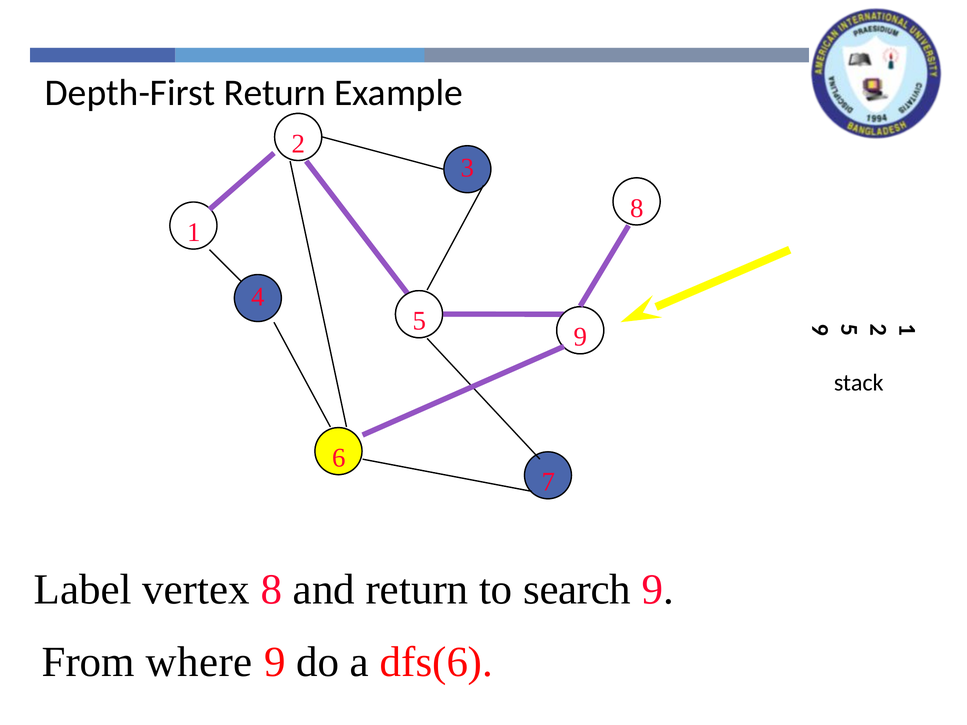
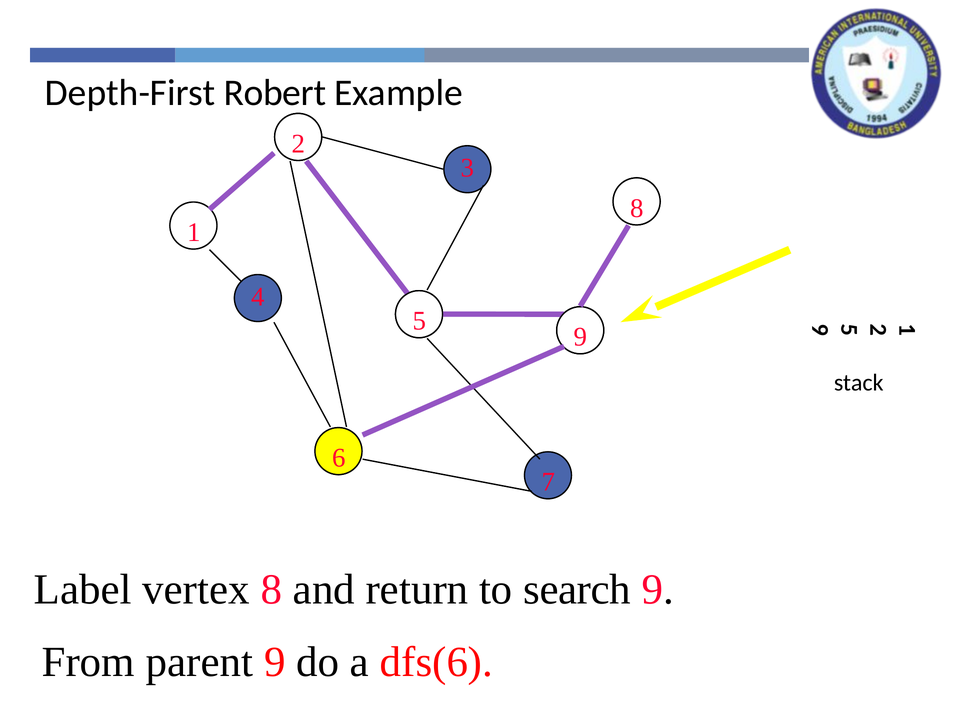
Depth-First Return: Return -> Robert
where: where -> parent
